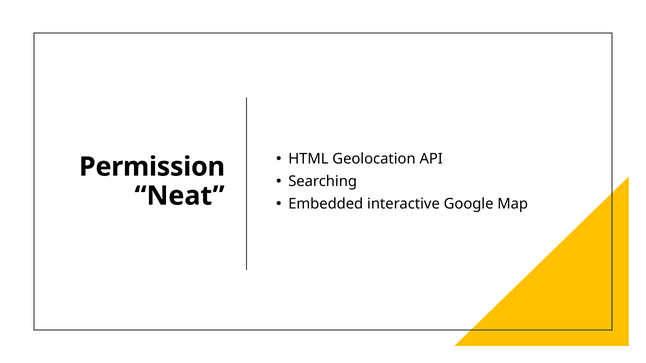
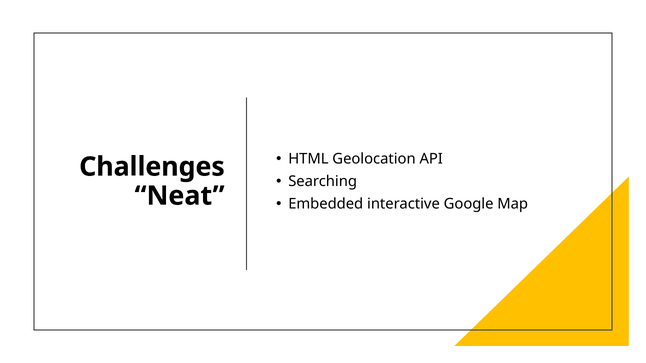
Permission: Permission -> Challenges
